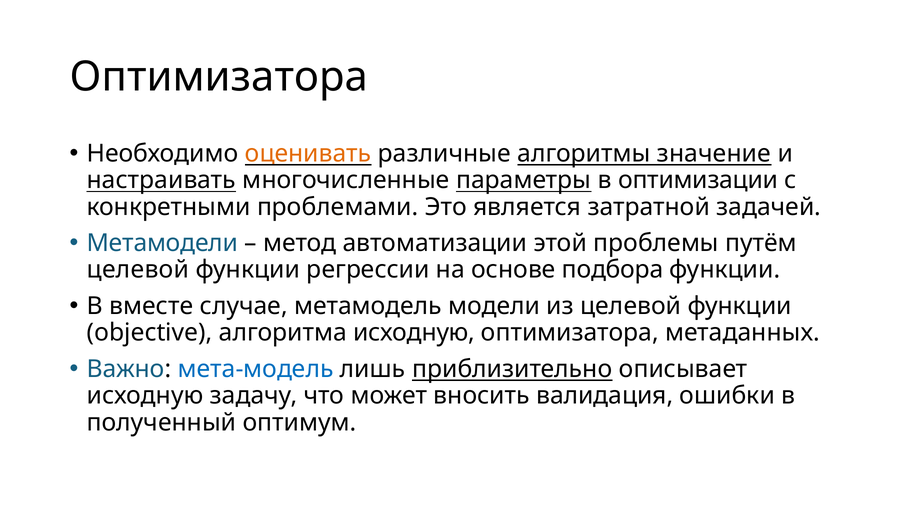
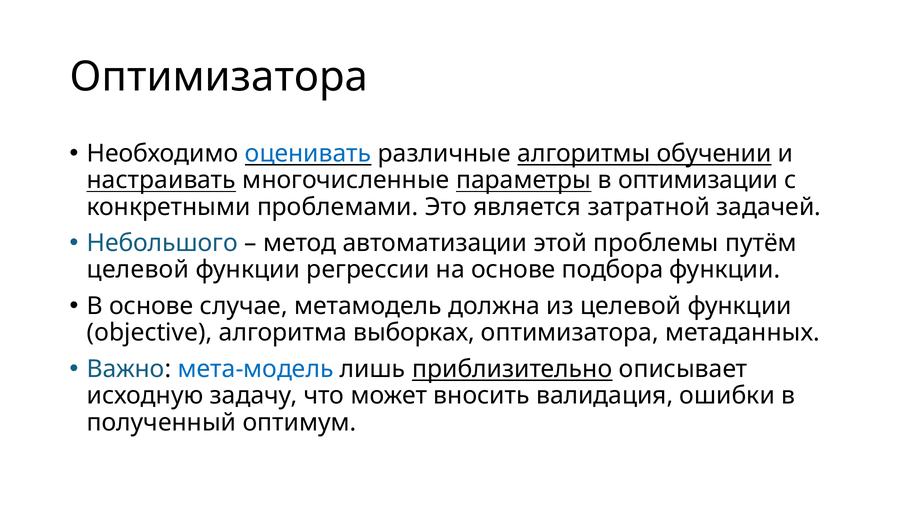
оценивать colour: orange -> blue
значение: значение -> обучении
Метамодели: Метамодели -> Небольшого
В вместе: вместе -> основе
модели: модели -> должна
алгоритма исходную: исходную -> выборках
